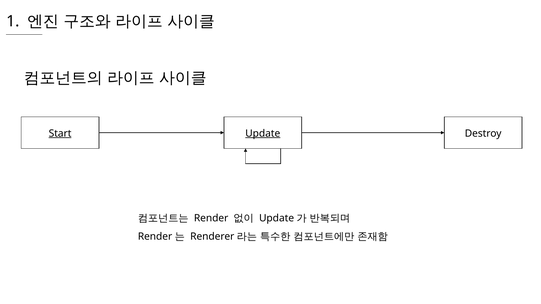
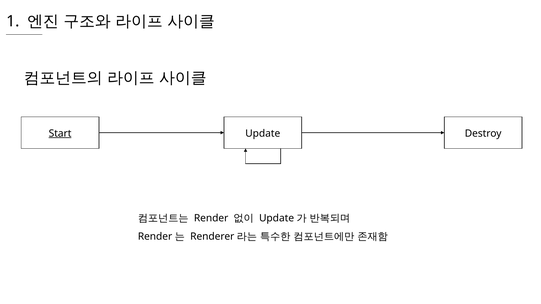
Update underline: present -> none
